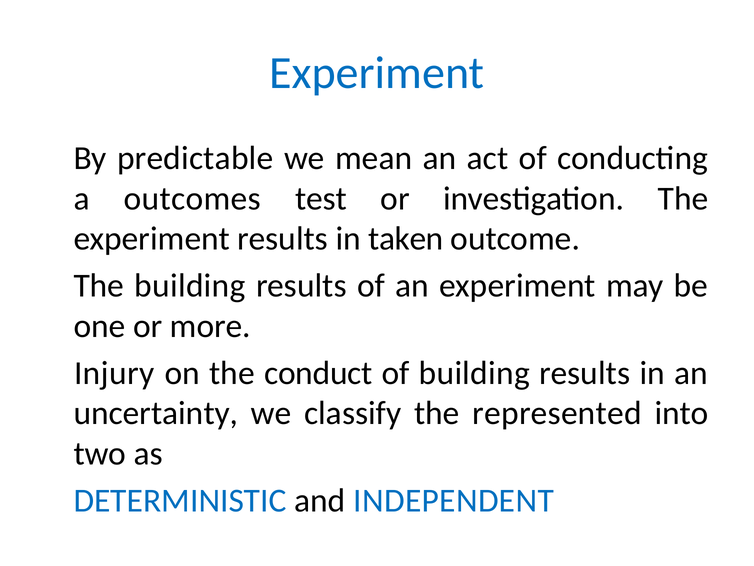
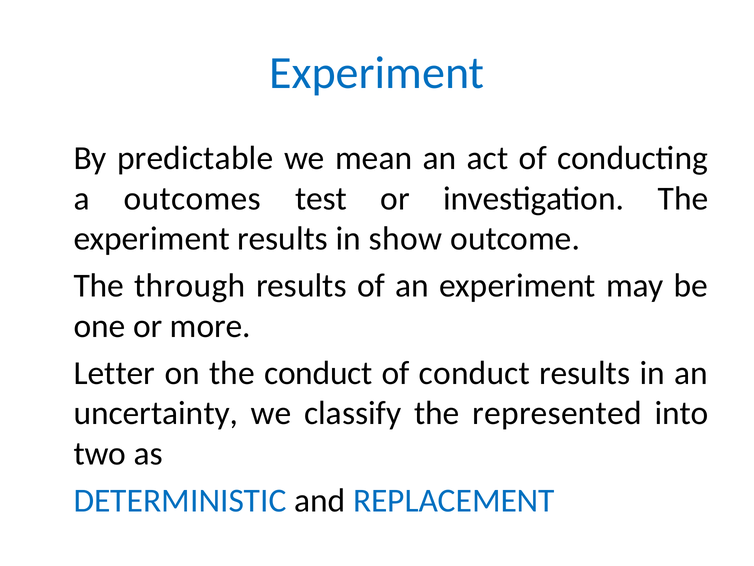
taken: taken -> show
The building: building -> through
Injury: Injury -> Letter
of building: building -> conduct
INDEPENDENT: INDEPENDENT -> REPLACEMENT
